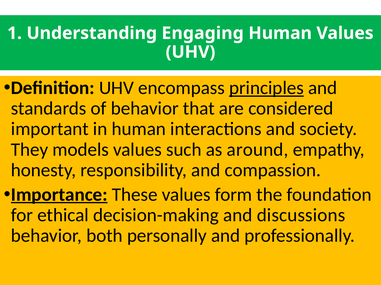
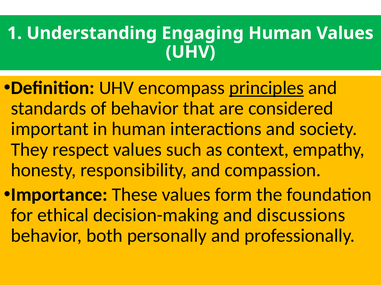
models: models -> respect
around: around -> context
Importance underline: present -> none
